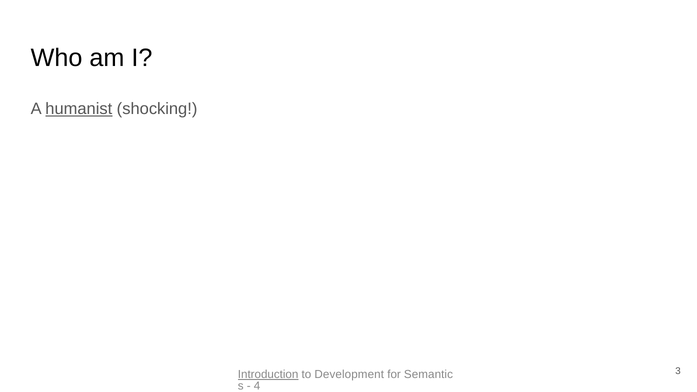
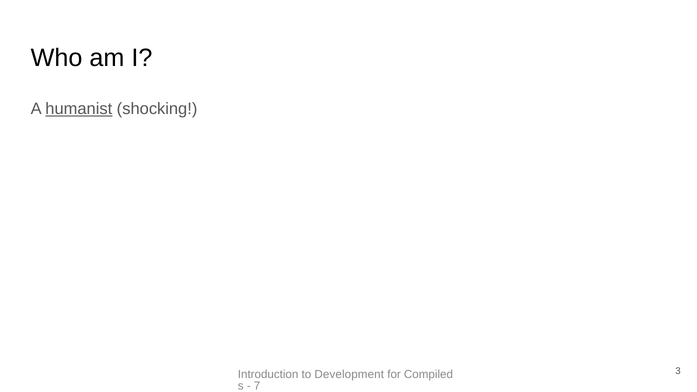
Introduction underline: present -> none
Semantic: Semantic -> Compiled
4: 4 -> 7
